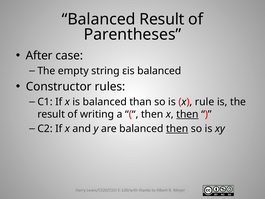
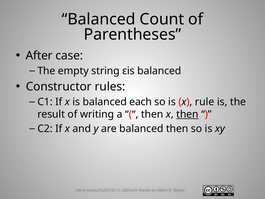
Balanced Result: Result -> Count
than: than -> each
then at (177, 129) underline: present -> none
